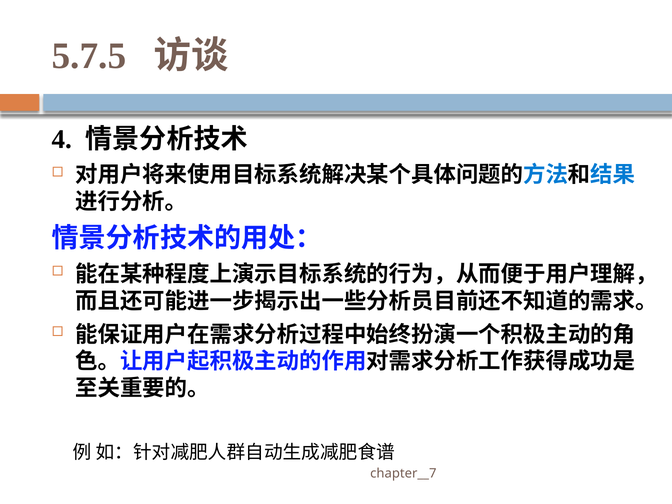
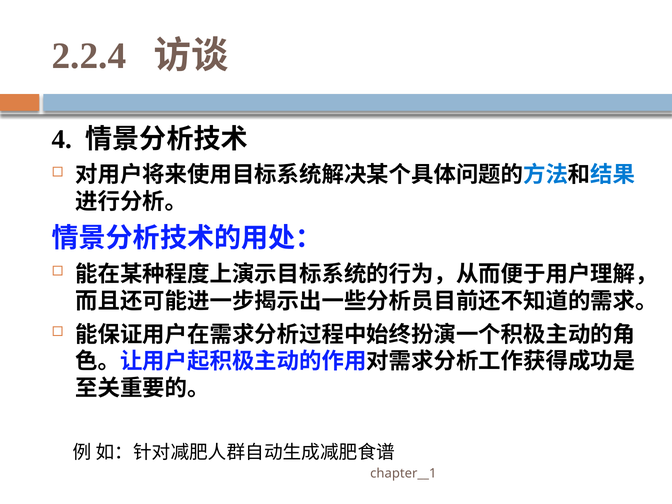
5.7.5: 5.7.5 -> 2.2.4
chapter__7: chapter__7 -> chapter__1
